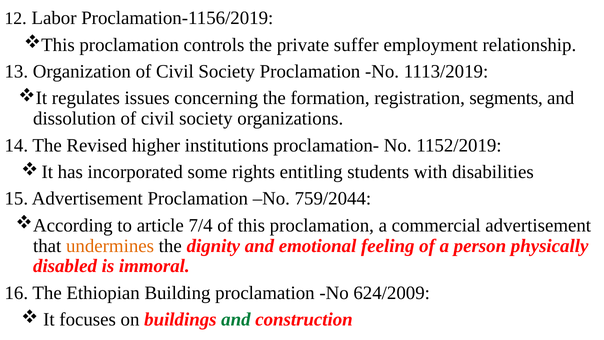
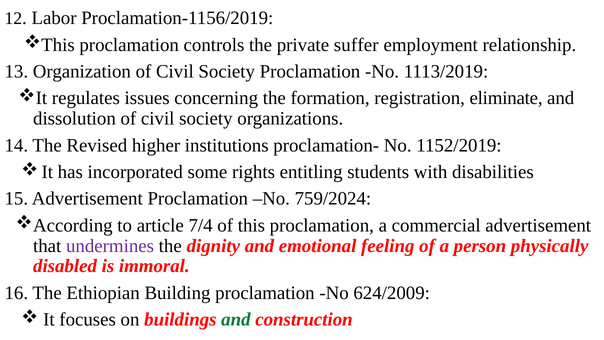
segments: segments -> eliminate
759/2044: 759/2044 -> 759/2024
undermines colour: orange -> purple
